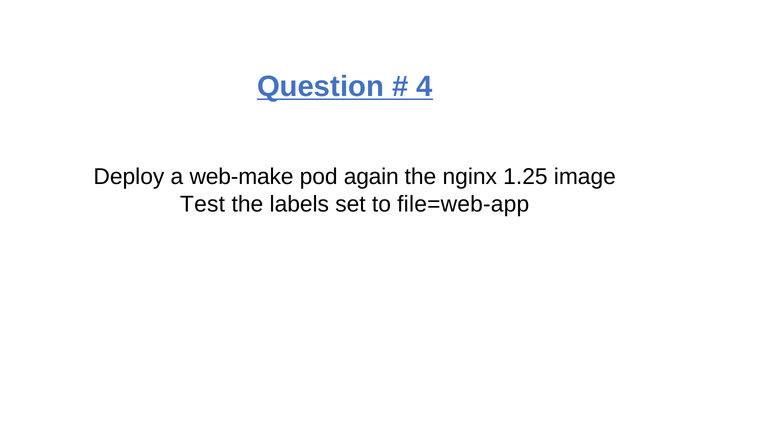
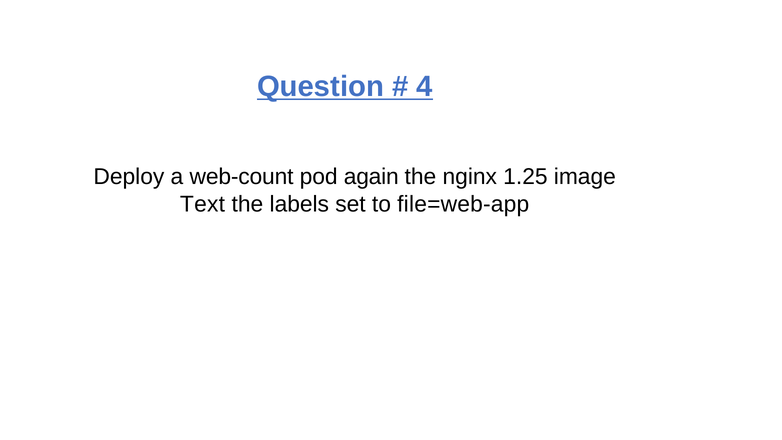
web-make: web-make -> web-count
Test: Test -> Text
